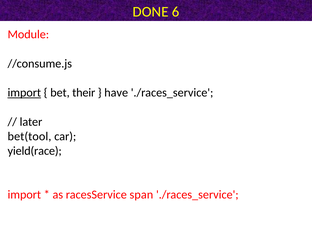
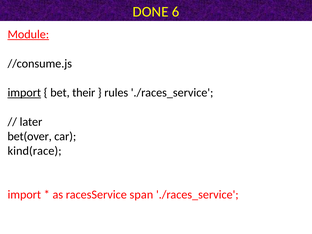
Module underline: none -> present
have: have -> rules
bet(tool: bet(tool -> bet(over
yield(race: yield(race -> kind(race
